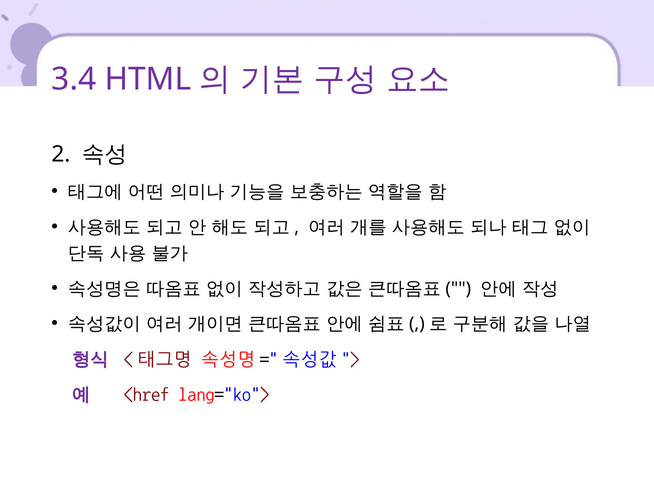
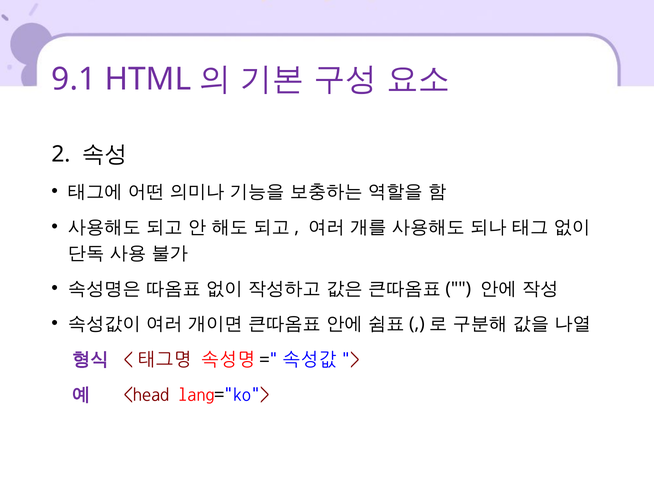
3.4: 3.4 -> 9.1
<href: <href -> <head
